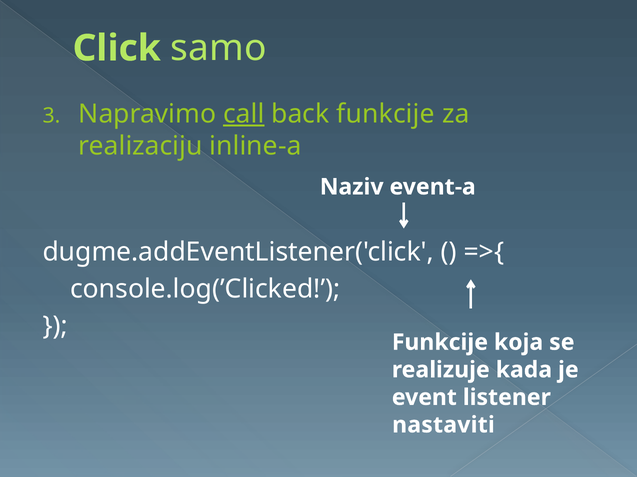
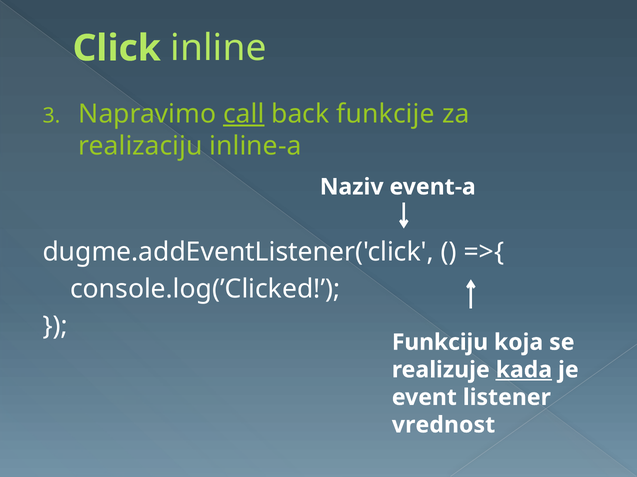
samo: samo -> inline
Funkcije at (440, 343): Funkcije -> Funkciju
kada underline: none -> present
nastaviti: nastaviti -> vrednost
